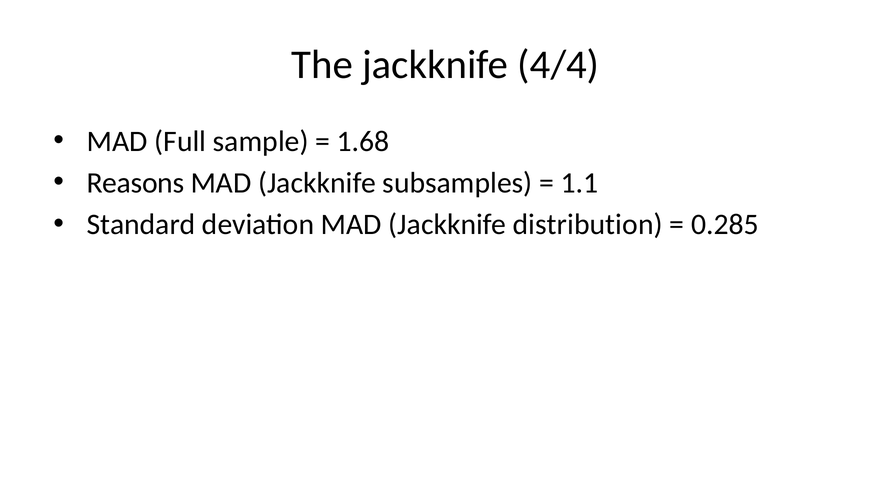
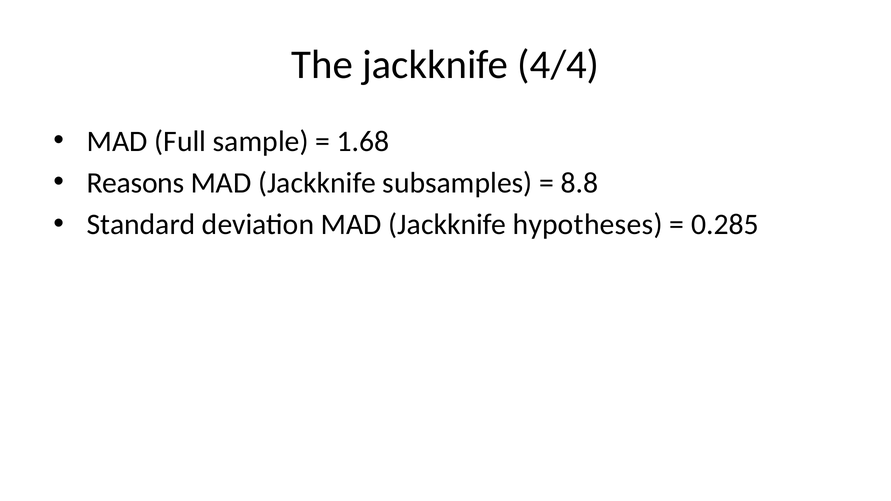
1.1: 1.1 -> 8.8
distribution: distribution -> hypotheses
